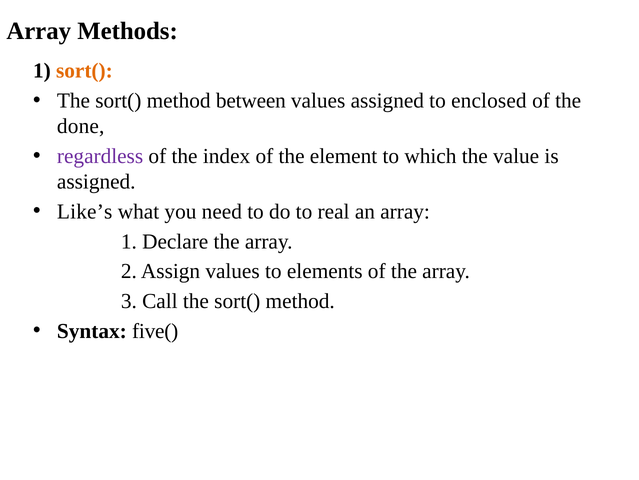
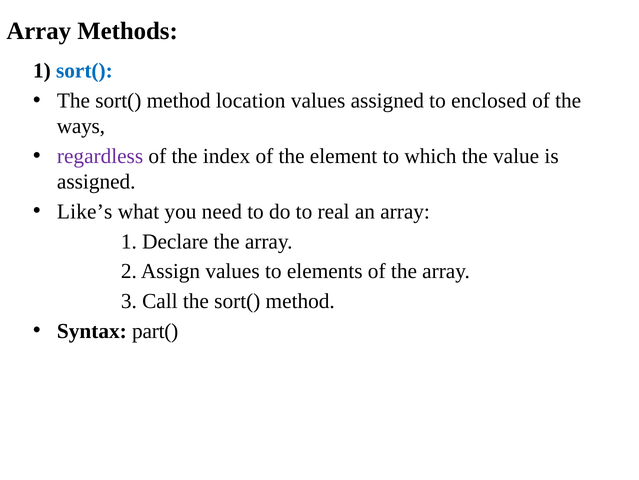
sort( at (84, 71) colour: orange -> blue
between: between -> location
done: done -> ways
five(: five( -> part(
